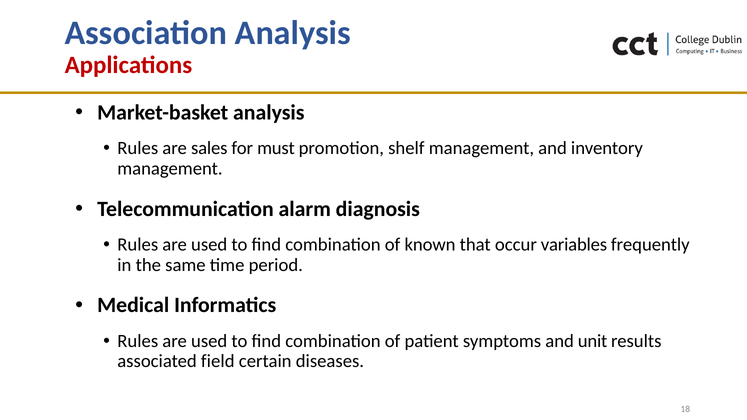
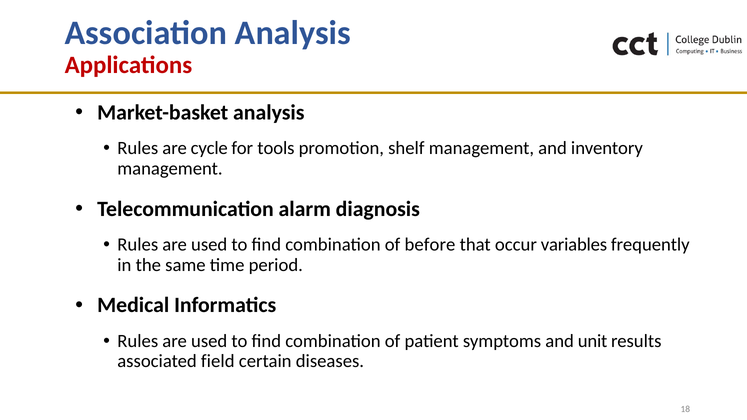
sales: sales -> cycle
must: must -> tools
known: known -> before
